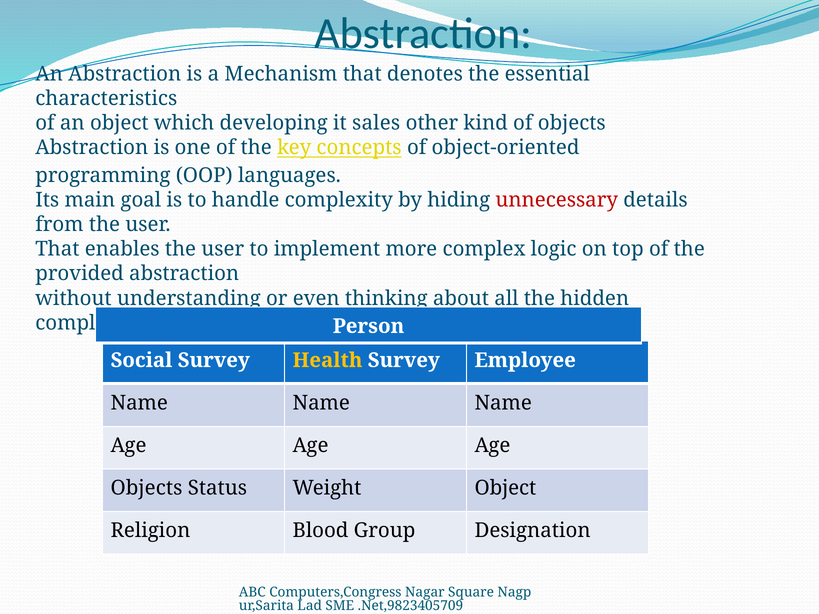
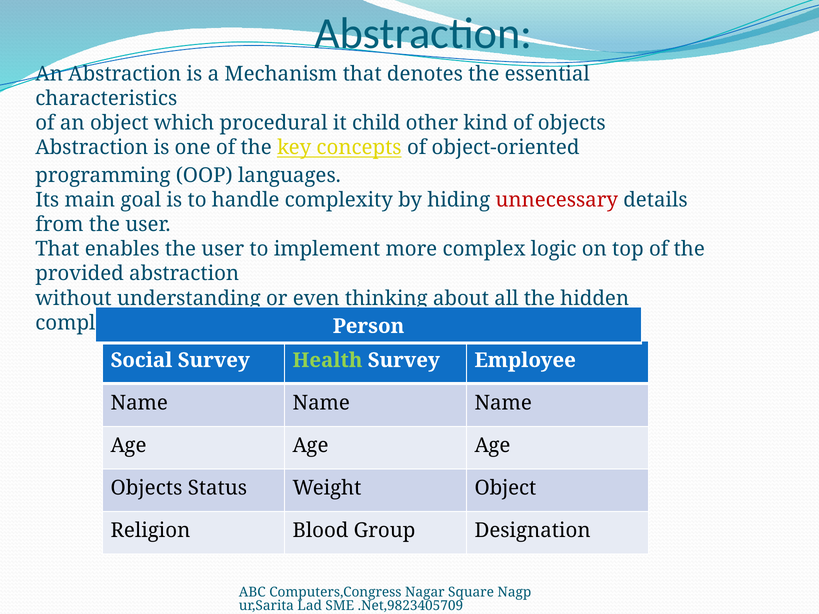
developing: developing -> procedural
sales: sales -> child
Health colour: yellow -> light green
